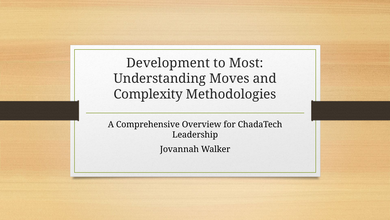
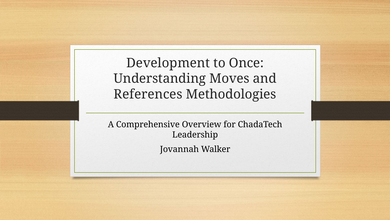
Most: Most -> Once
Complexity: Complexity -> References
